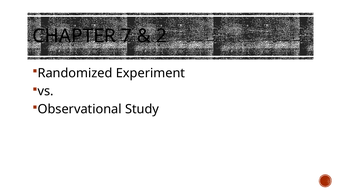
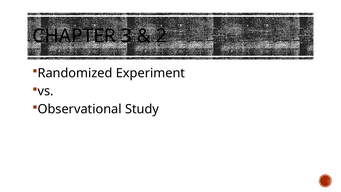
7: 7 -> 3
